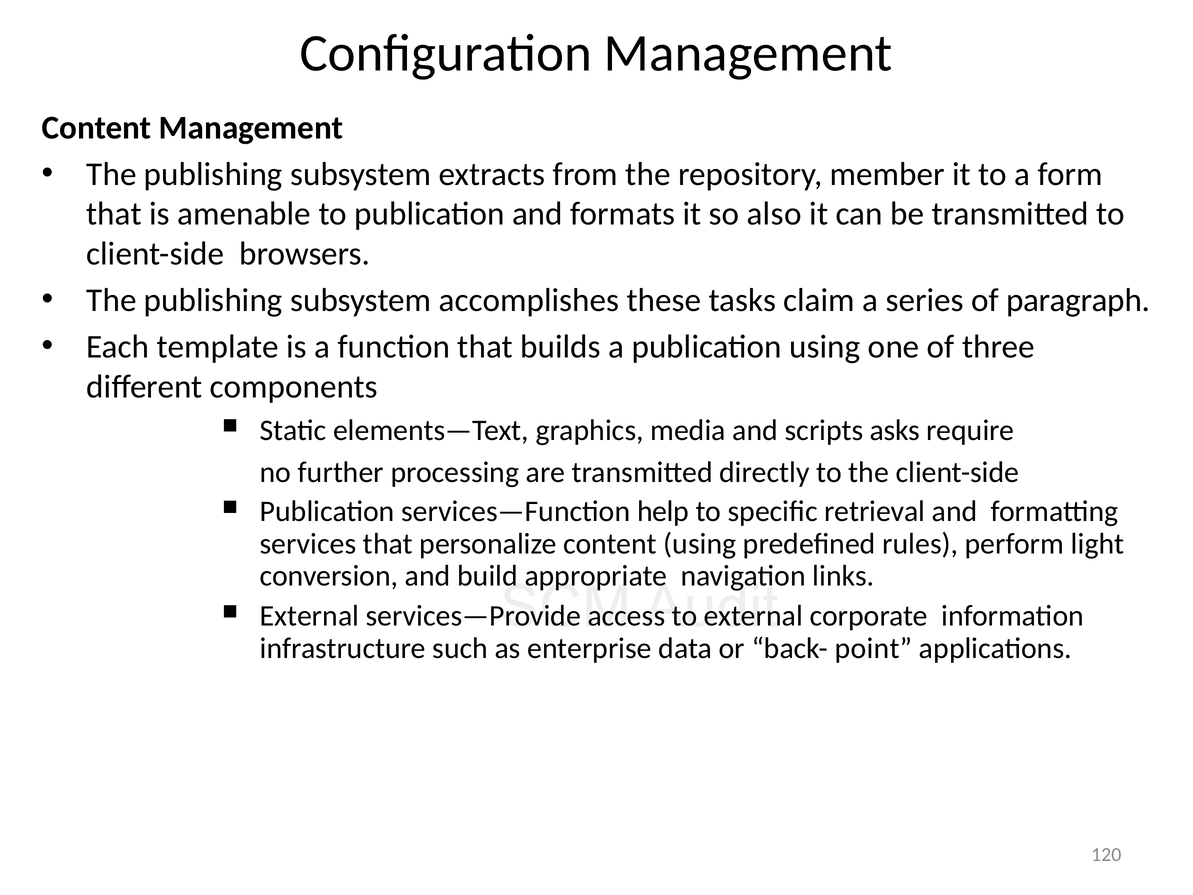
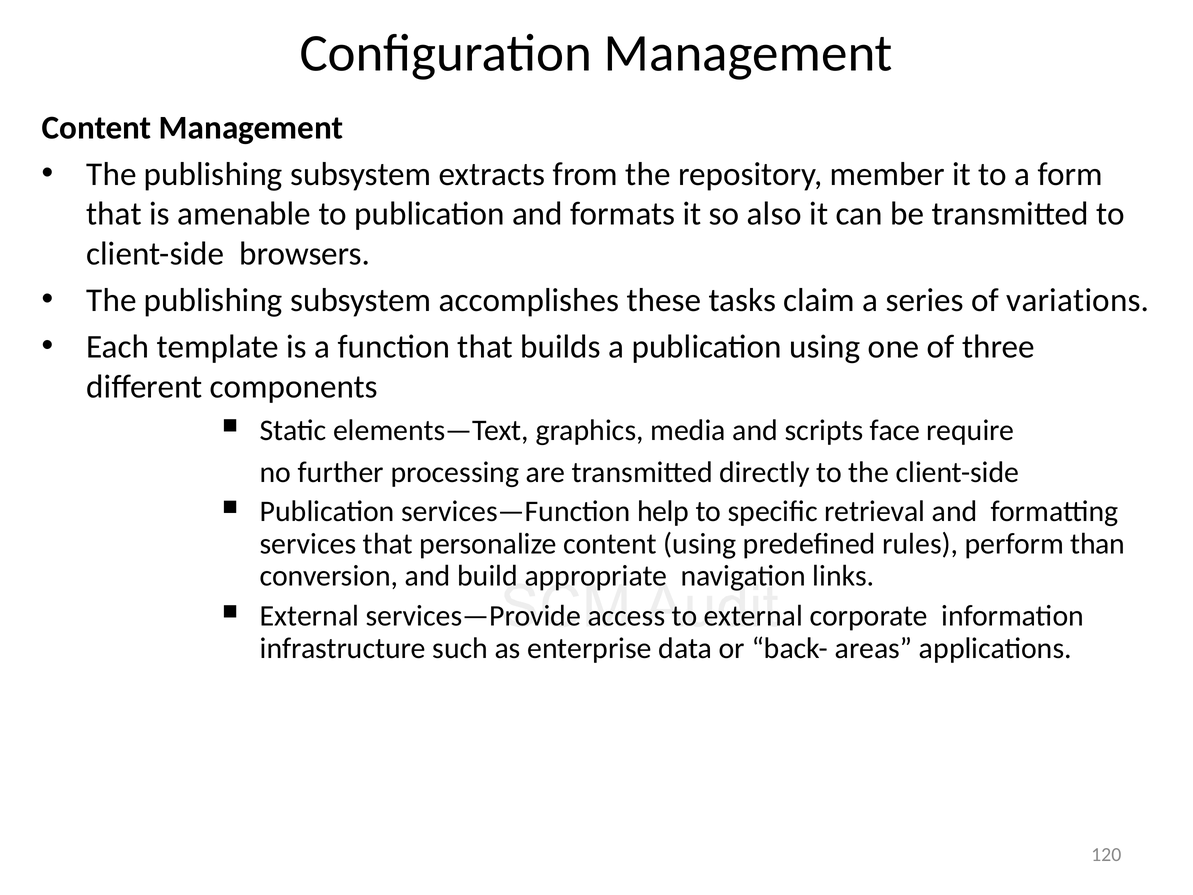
paragraph: paragraph -> variations
asks: asks -> face
light: light -> than
point: point -> areas
